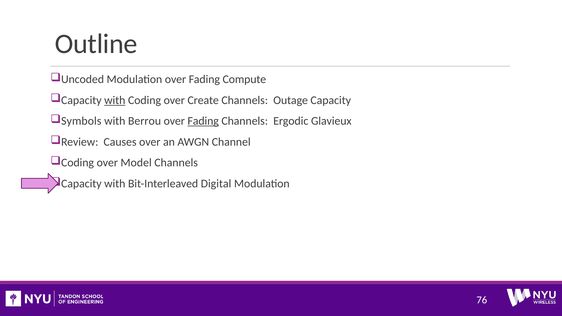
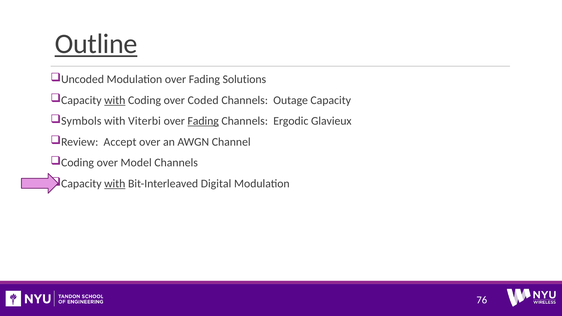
Outline underline: none -> present
Compute: Compute -> Solutions
Create: Create -> Coded
Berrou: Berrou -> Viterbi
Causes: Causes -> Accept
with at (115, 184) underline: none -> present
